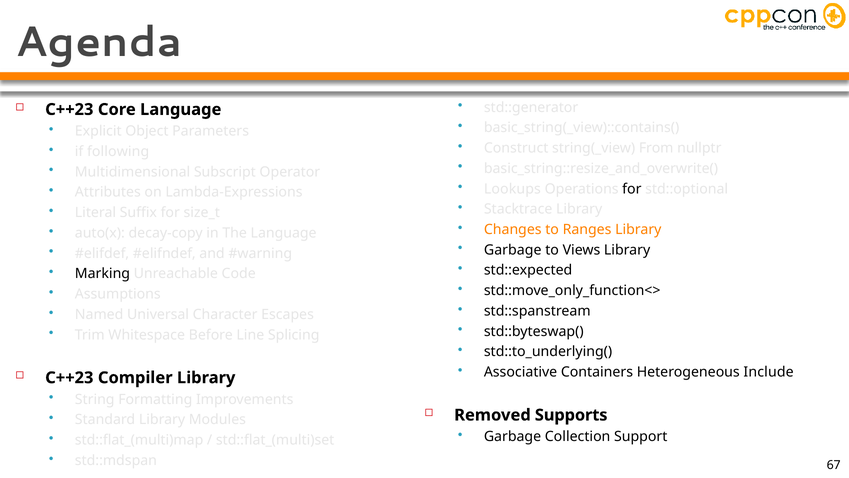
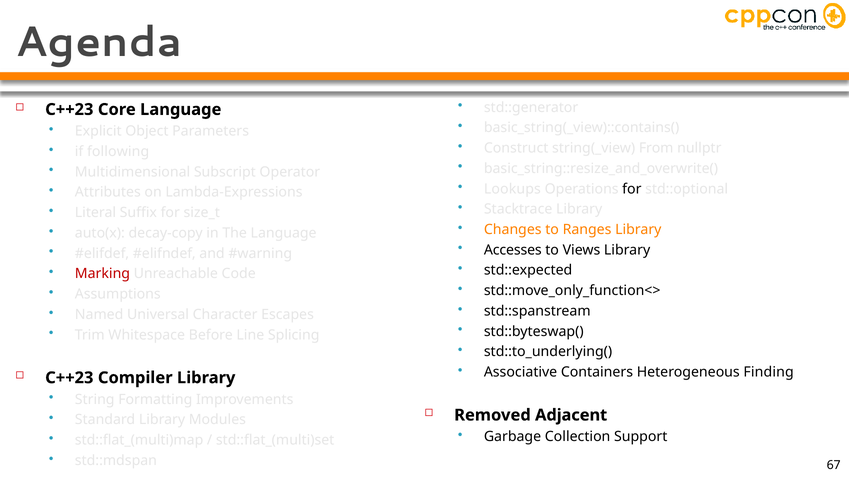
Garbage at (513, 250): Garbage -> Accesses
Marking colour: black -> red
Include: Include -> Finding
Supports: Supports -> Adjacent
